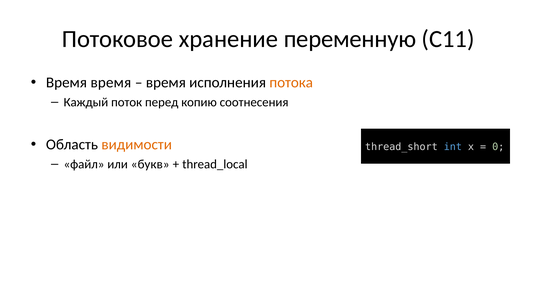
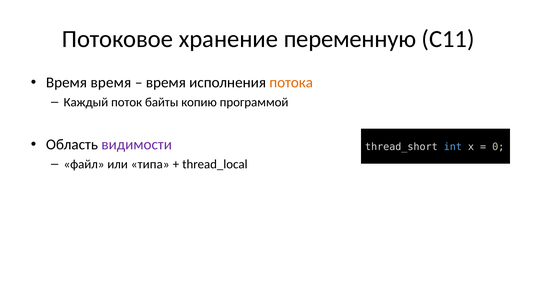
поток перед: перед -> байты
соотнесения: соотнесения -> программой
видимости colour: orange -> purple
букв: букв -> типа
